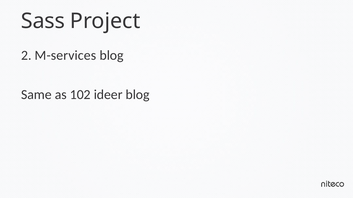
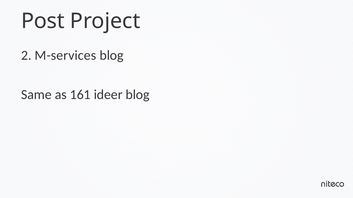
Sass: Sass -> Post
102: 102 -> 161
